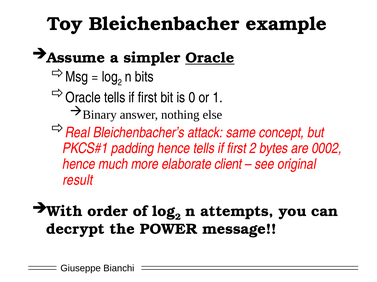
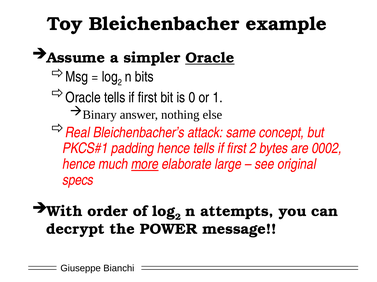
more underline: none -> present
client: client -> large
result: result -> specs
